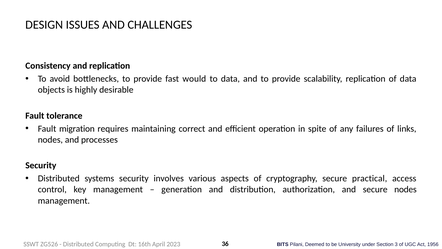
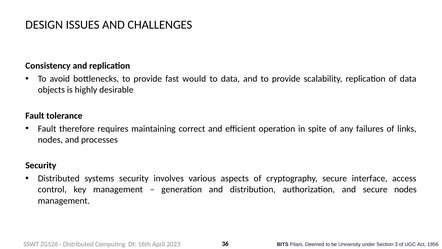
migration: migration -> therefore
practical: practical -> interface
